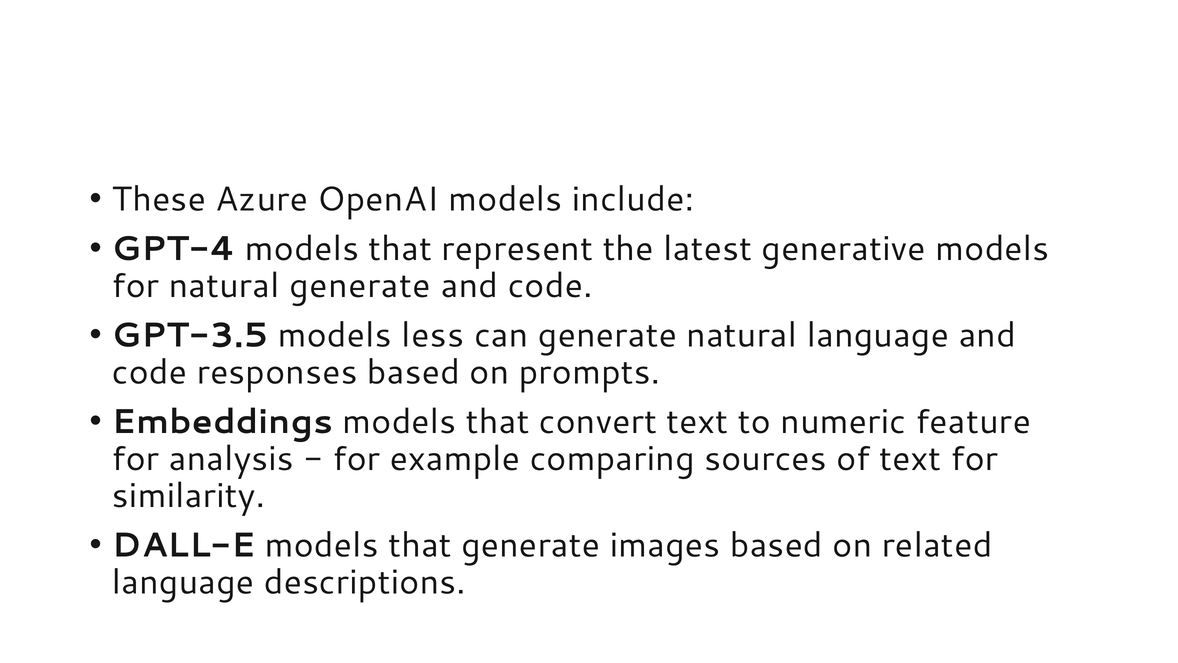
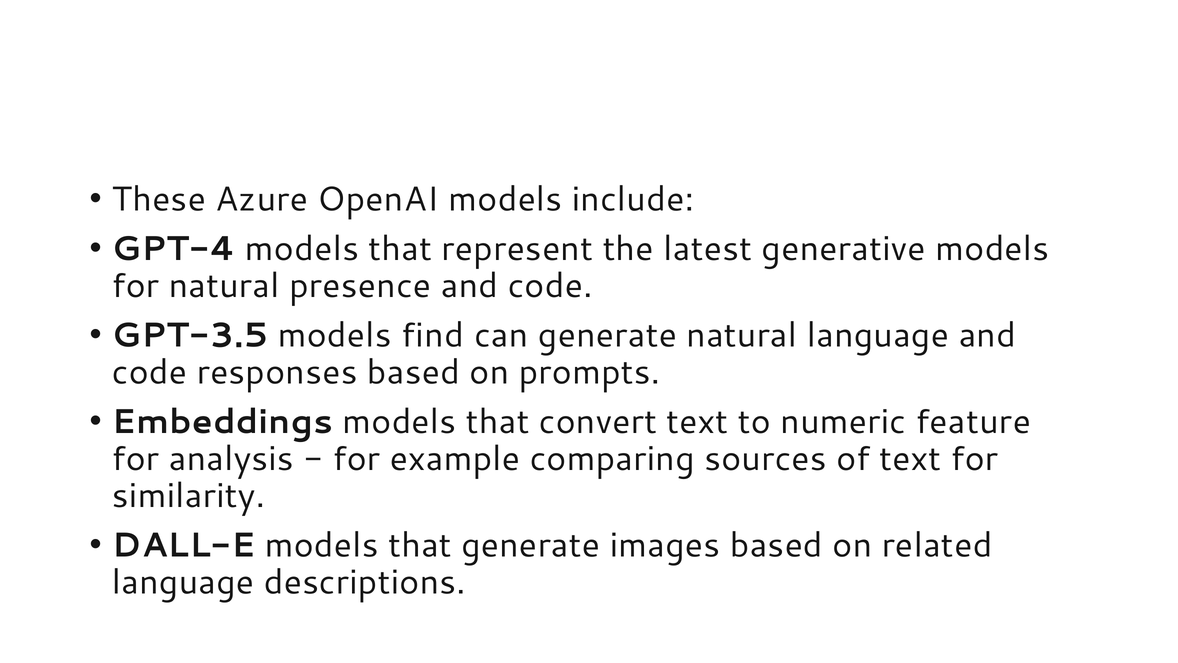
natural generate: generate -> presence
less: less -> find
